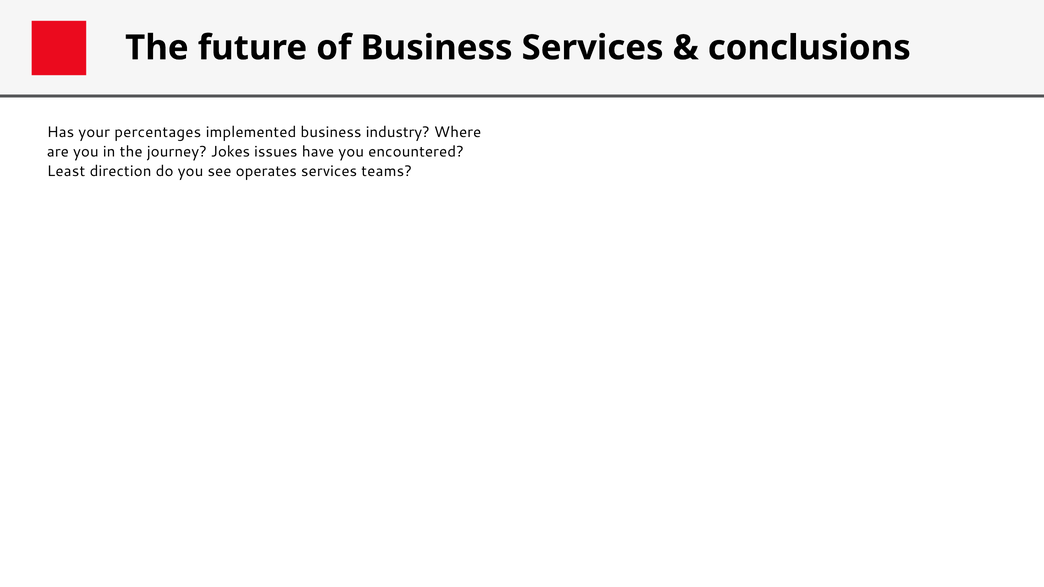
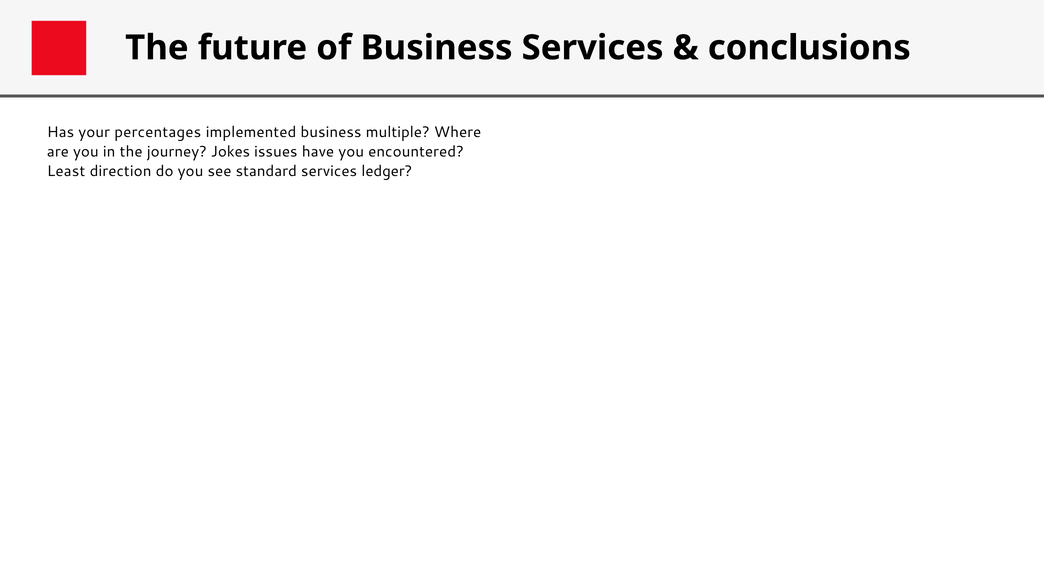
industry: industry -> multiple
operates: operates -> standard
teams: teams -> ledger
